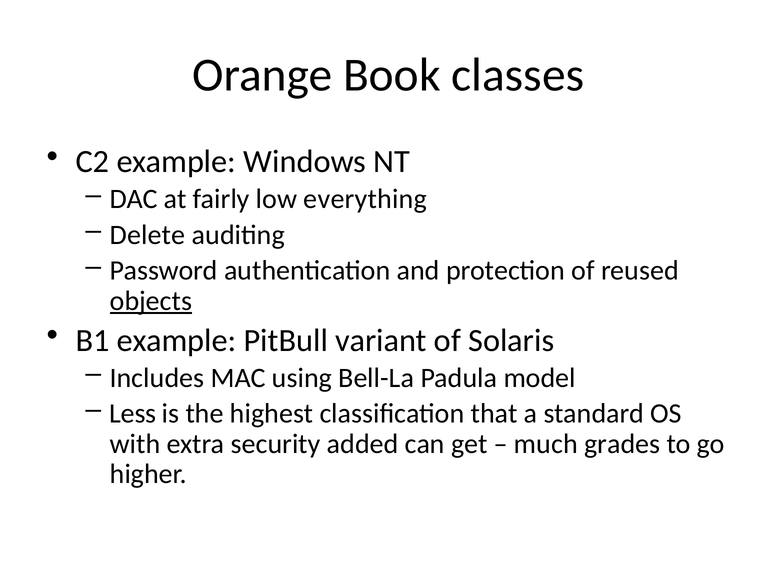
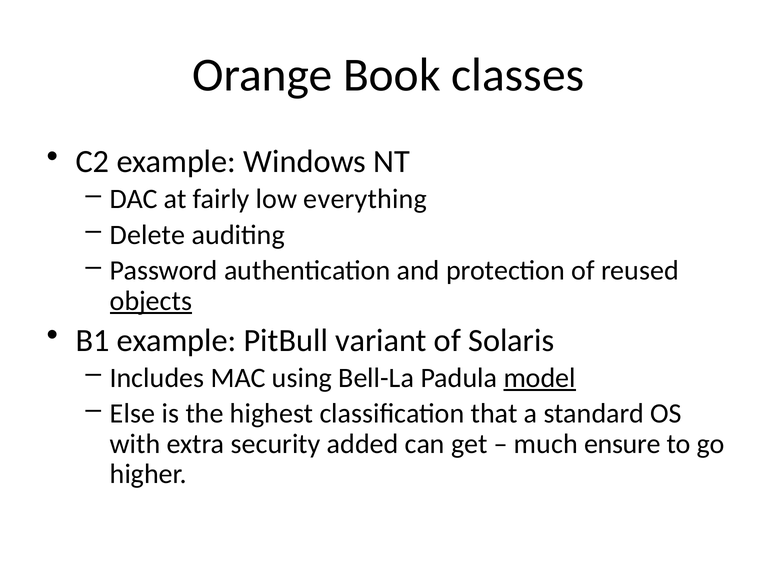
model underline: none -> present
Less: Less -> Else
grades: grades -> ensure
